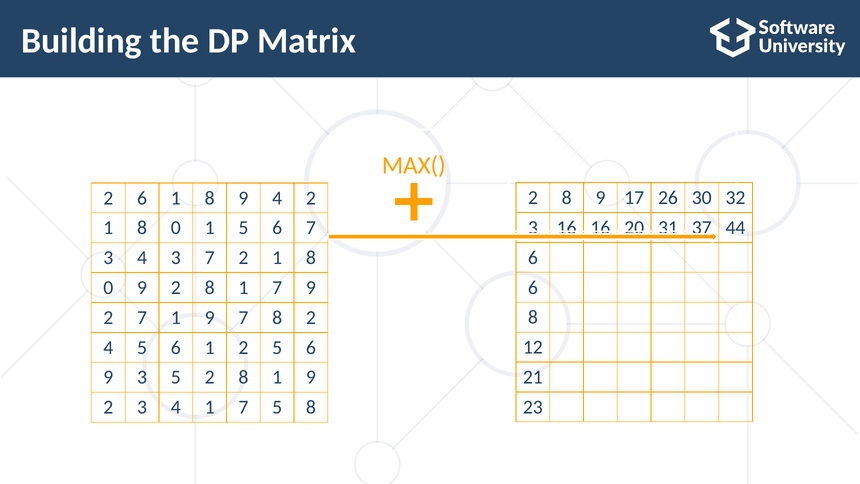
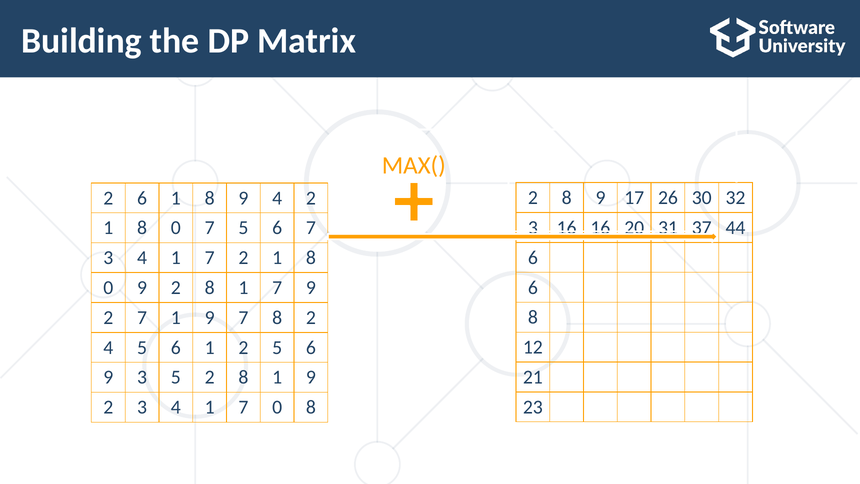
0 1: 1 -> 7
3 at (176, 258): 3 -> 1
7 5: 5 -> 0
